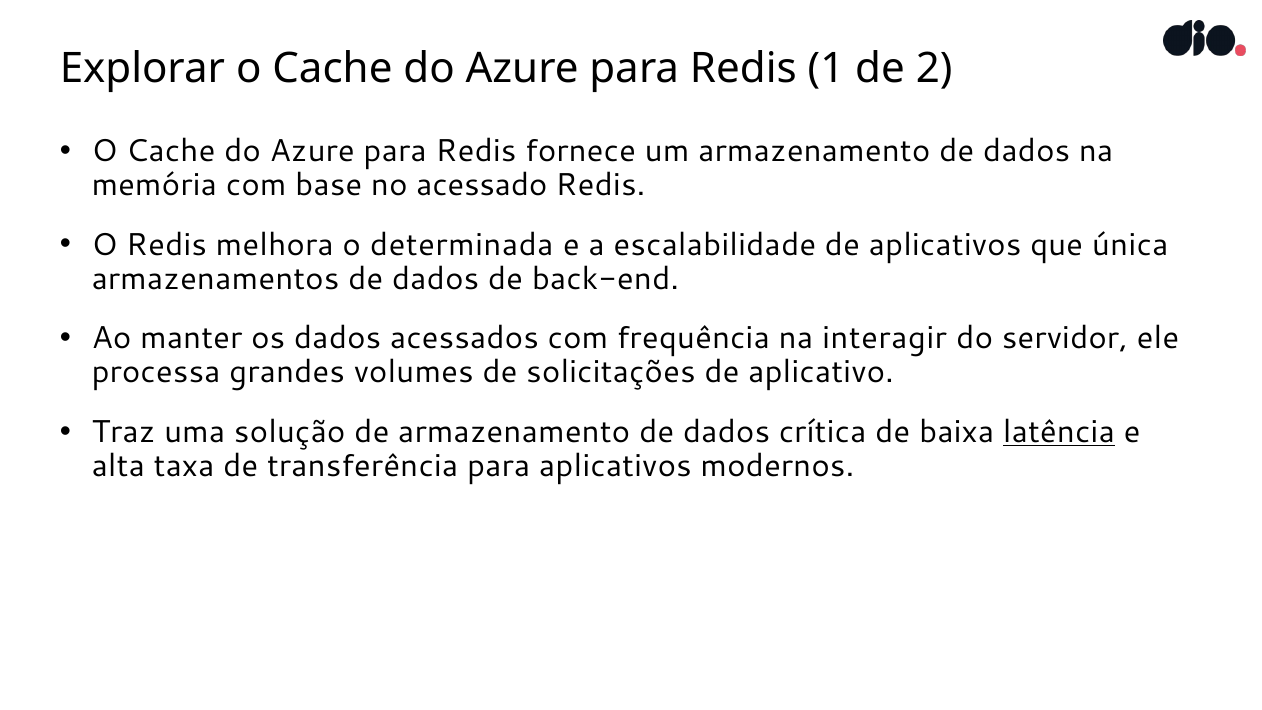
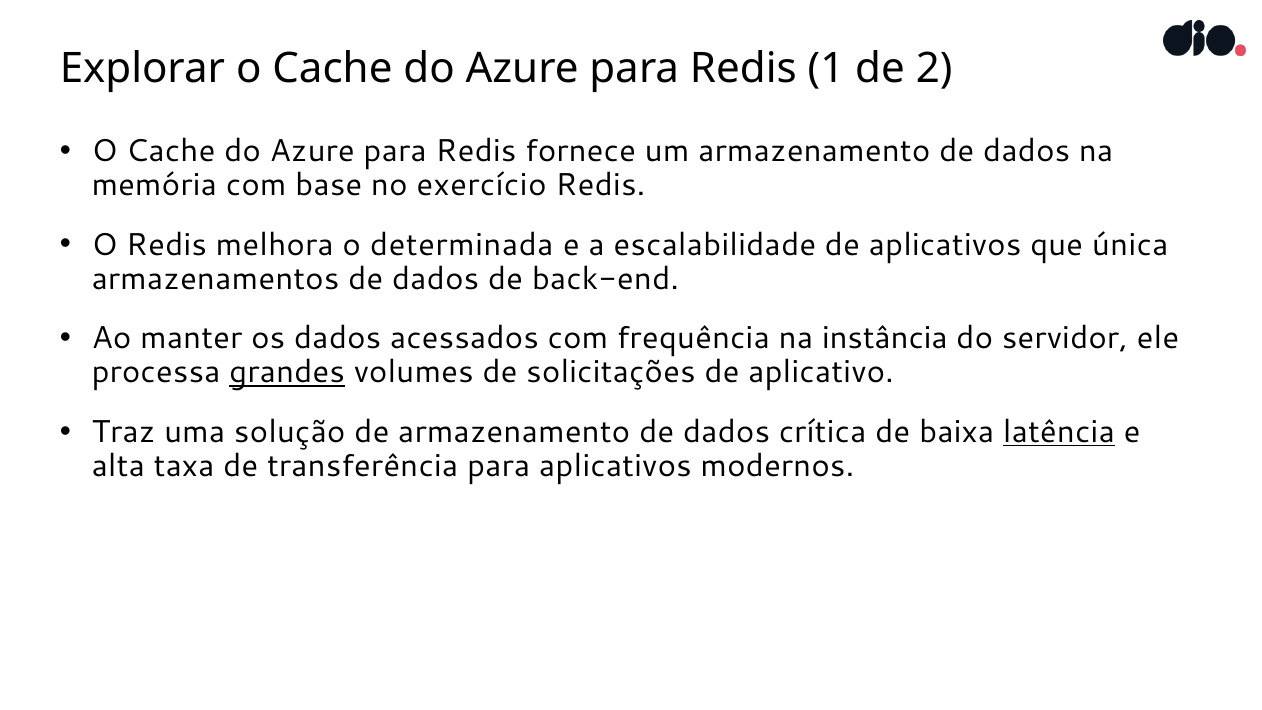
acessado: acessado -> exercício
interagir: interagir -> instância
grandes underline: none -> present
